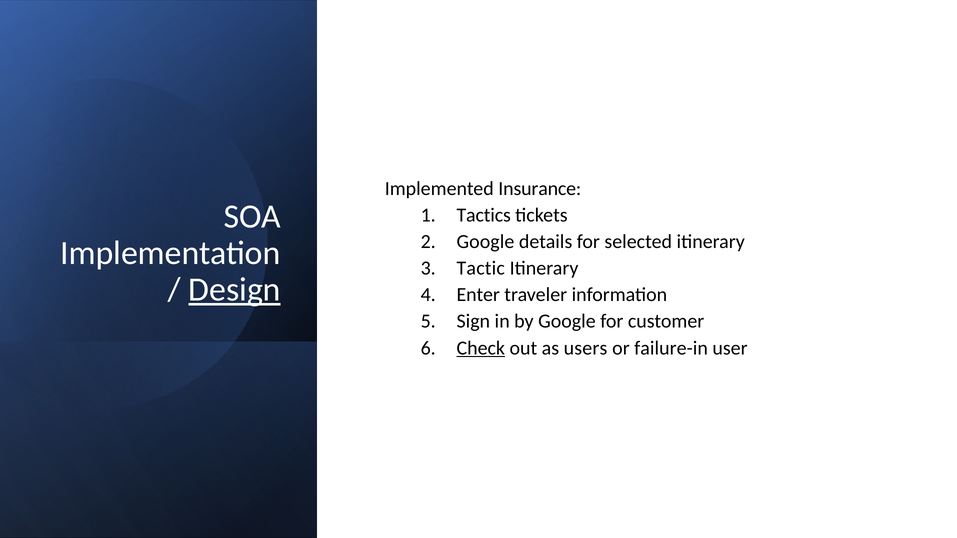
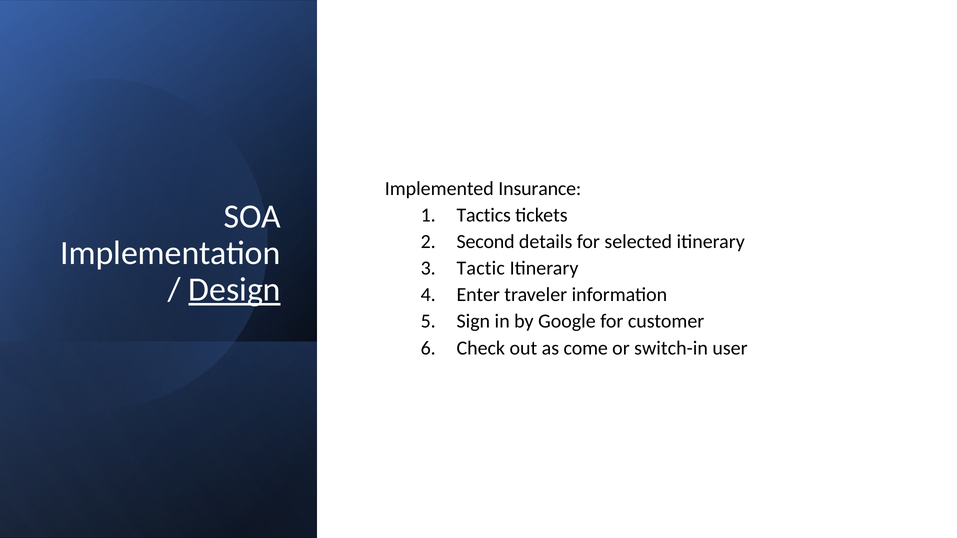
Google at (485, 242): Google -> Second
Check underline: present -> none
users: users -> come
failure-in: failure-in -> switch-in
